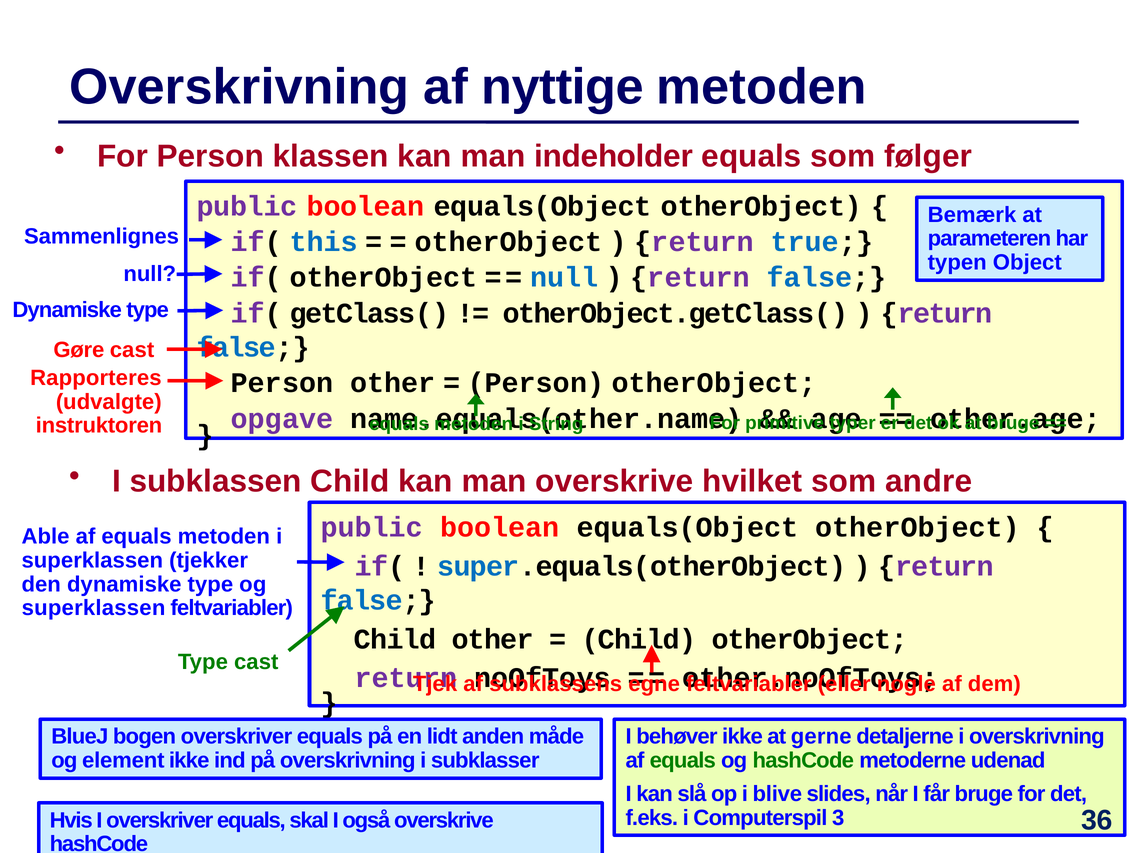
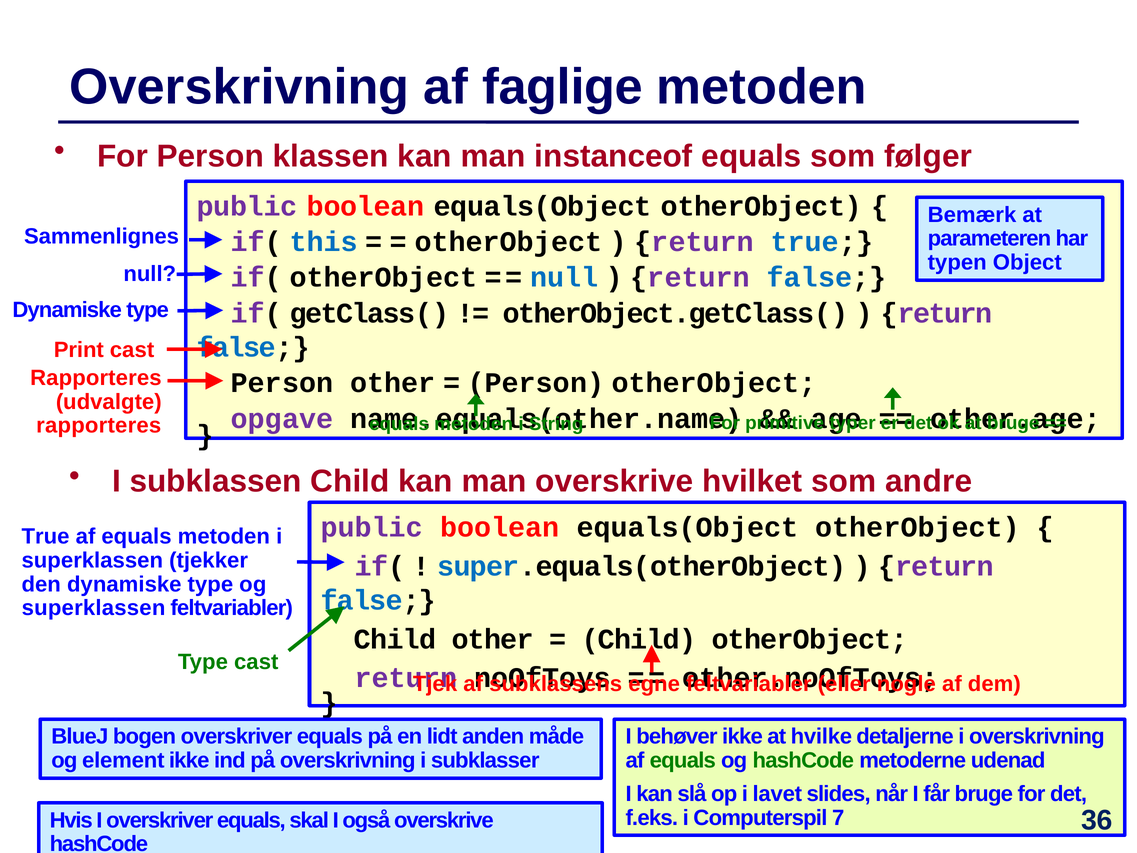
nyttige: nyttige -> faglige
indeholder: indeholder -> instanceof
Gøre: Gøre -> Print
instruktoren at (99, 426): instruktoren -> rapporteres
Able at (46, 536): Able -> True
gerne: gerne -> hvilke
blive: blive -> lavet
3: 3 -> 7
